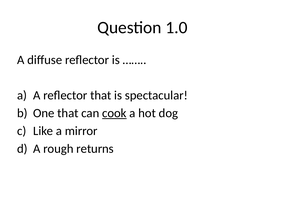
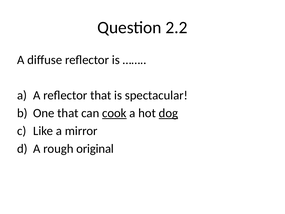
1.0: 1.0 -> 2.2
dog underline: none -> present
returns: returns -> original
